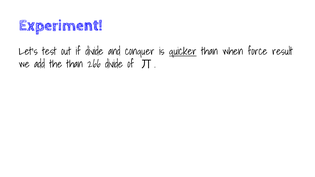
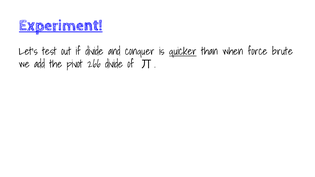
Experiment underline: none -> present
result: result -> brute
the than: than -> pivot
